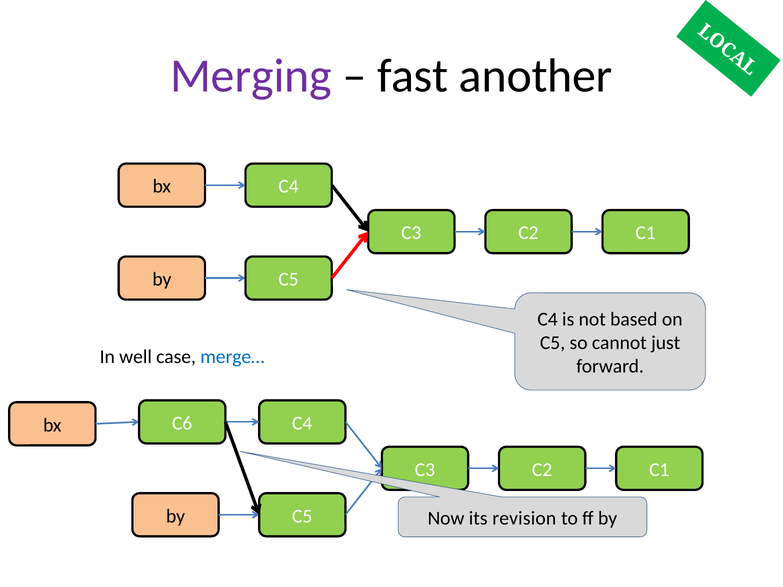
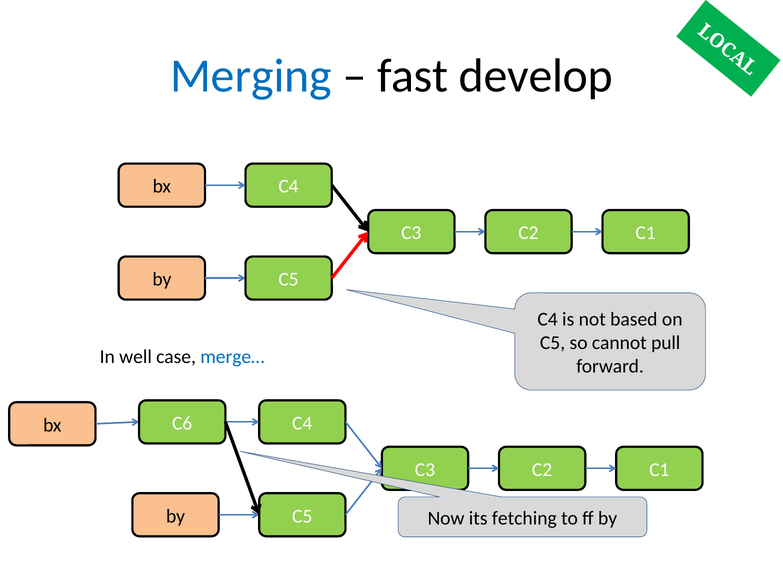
Merging colour: purple -> blue
another: another -> develop
just: just -> pull
revision: revision -> fetching
